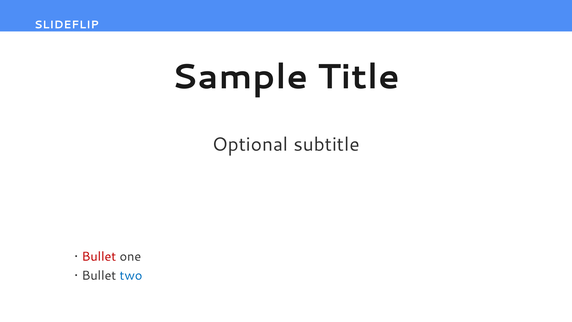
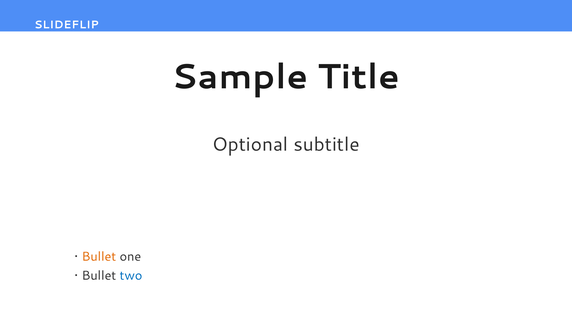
Bullet at (99, 256) colour: red -> orange
